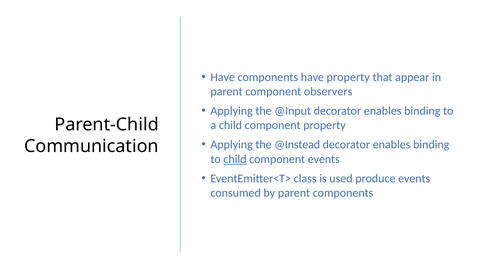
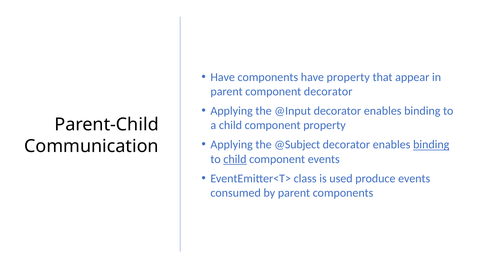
component observers: observers -> decorator
@Instead: @Instead -> @Subject
binding at (431, 145) underline: none -> present
